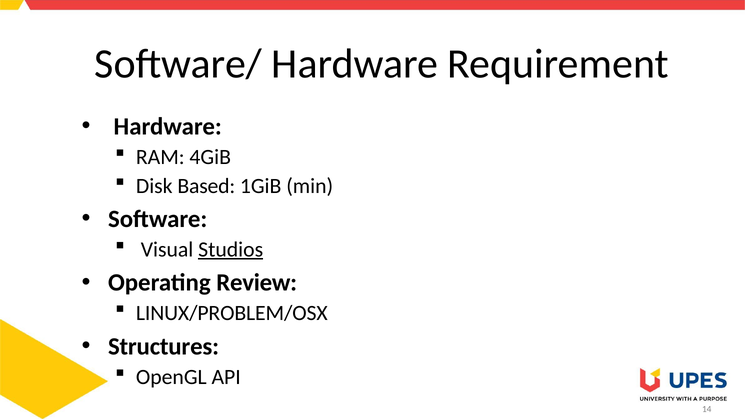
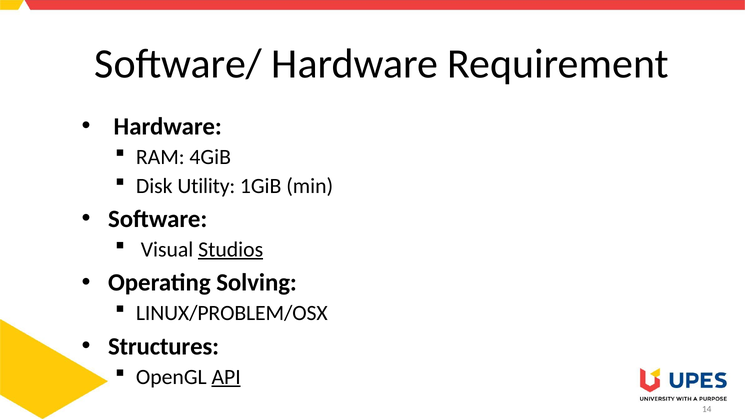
Based: Based -> Utility
Review: Review -> Solving
API underline: none -> present
